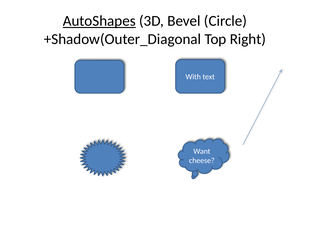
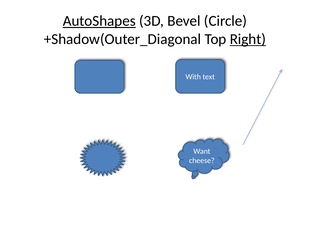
Right underline: none -> present
